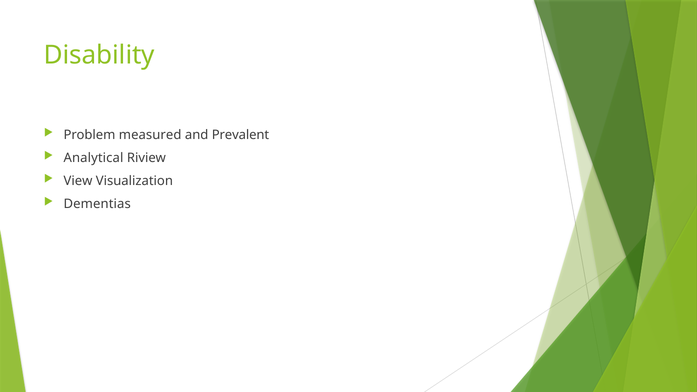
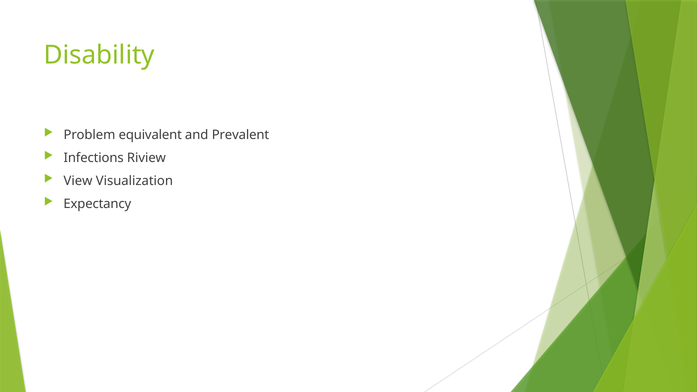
measured: measured -> equivalent
Analytical: Analytical -> Infections
Dementias: Dementias -> Expectancy
